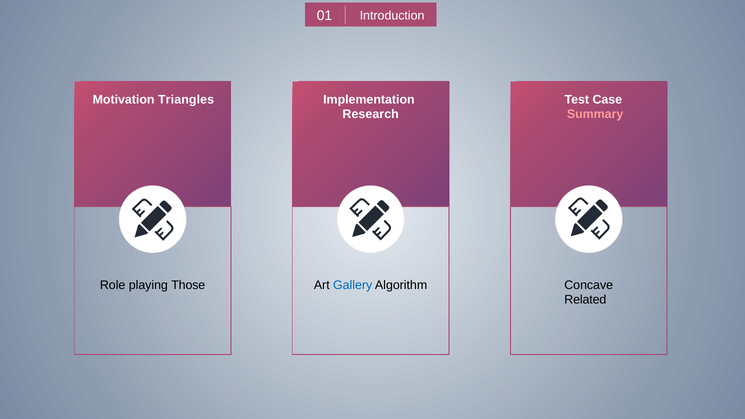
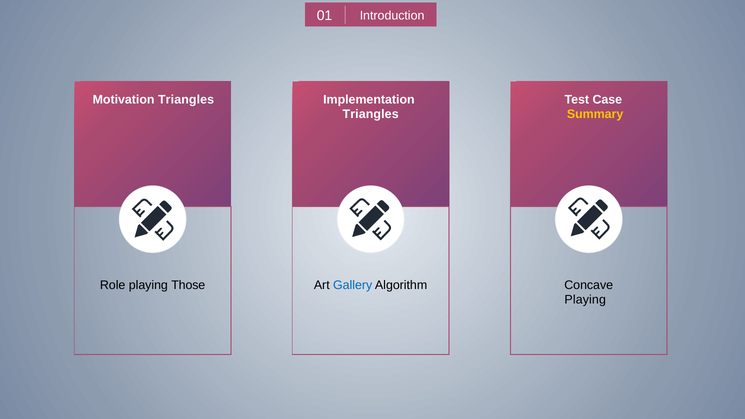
Research at (371, 114): Research -> Triangles
Summary colour: pink -> yellow
Related at (585, 300): Related -> Playing
